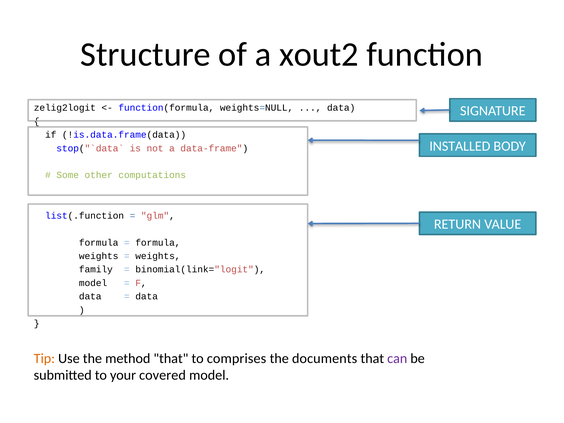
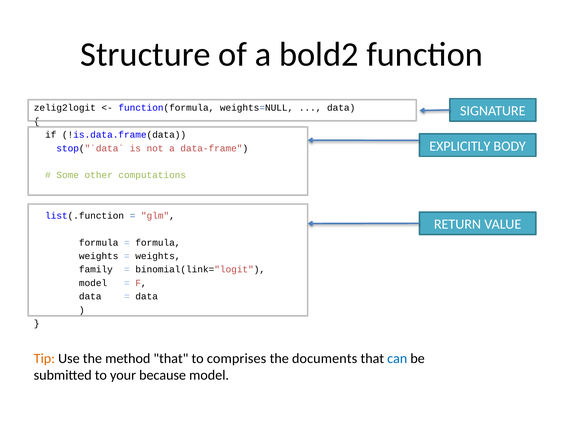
xout2: xout2 -> bold2
INSTALLED: INSTALLED -> EXPLICITLY
can colour: purple -> blue
covered: covered -> because
